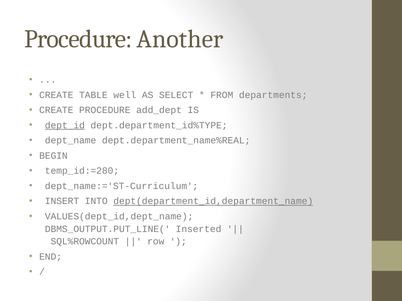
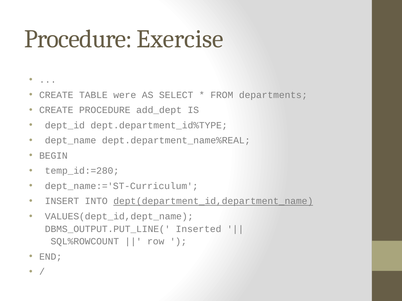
Another: Another -> Exercise
well: well -> were
dept_id underline: present -> none
